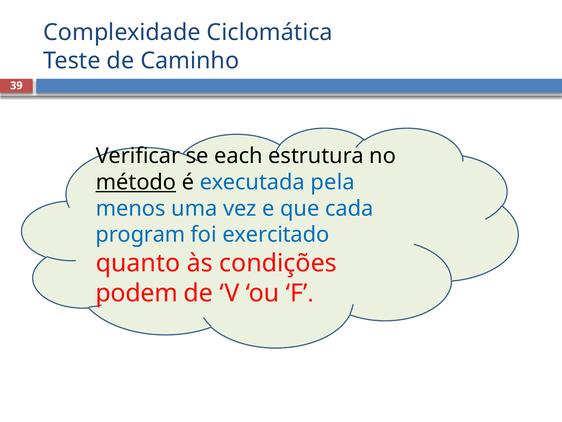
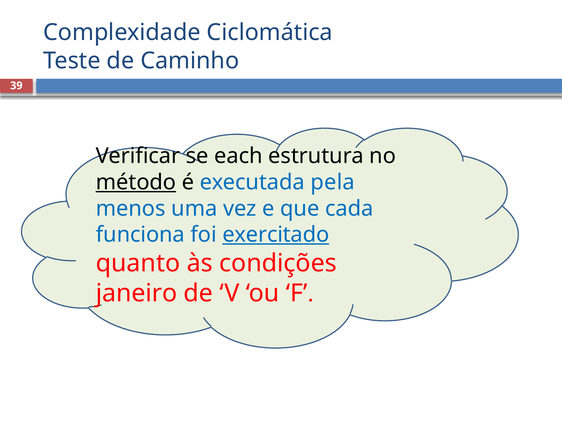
program: program -> funciona
exercitado underline: none -> present
podem: podem -> janeiro
